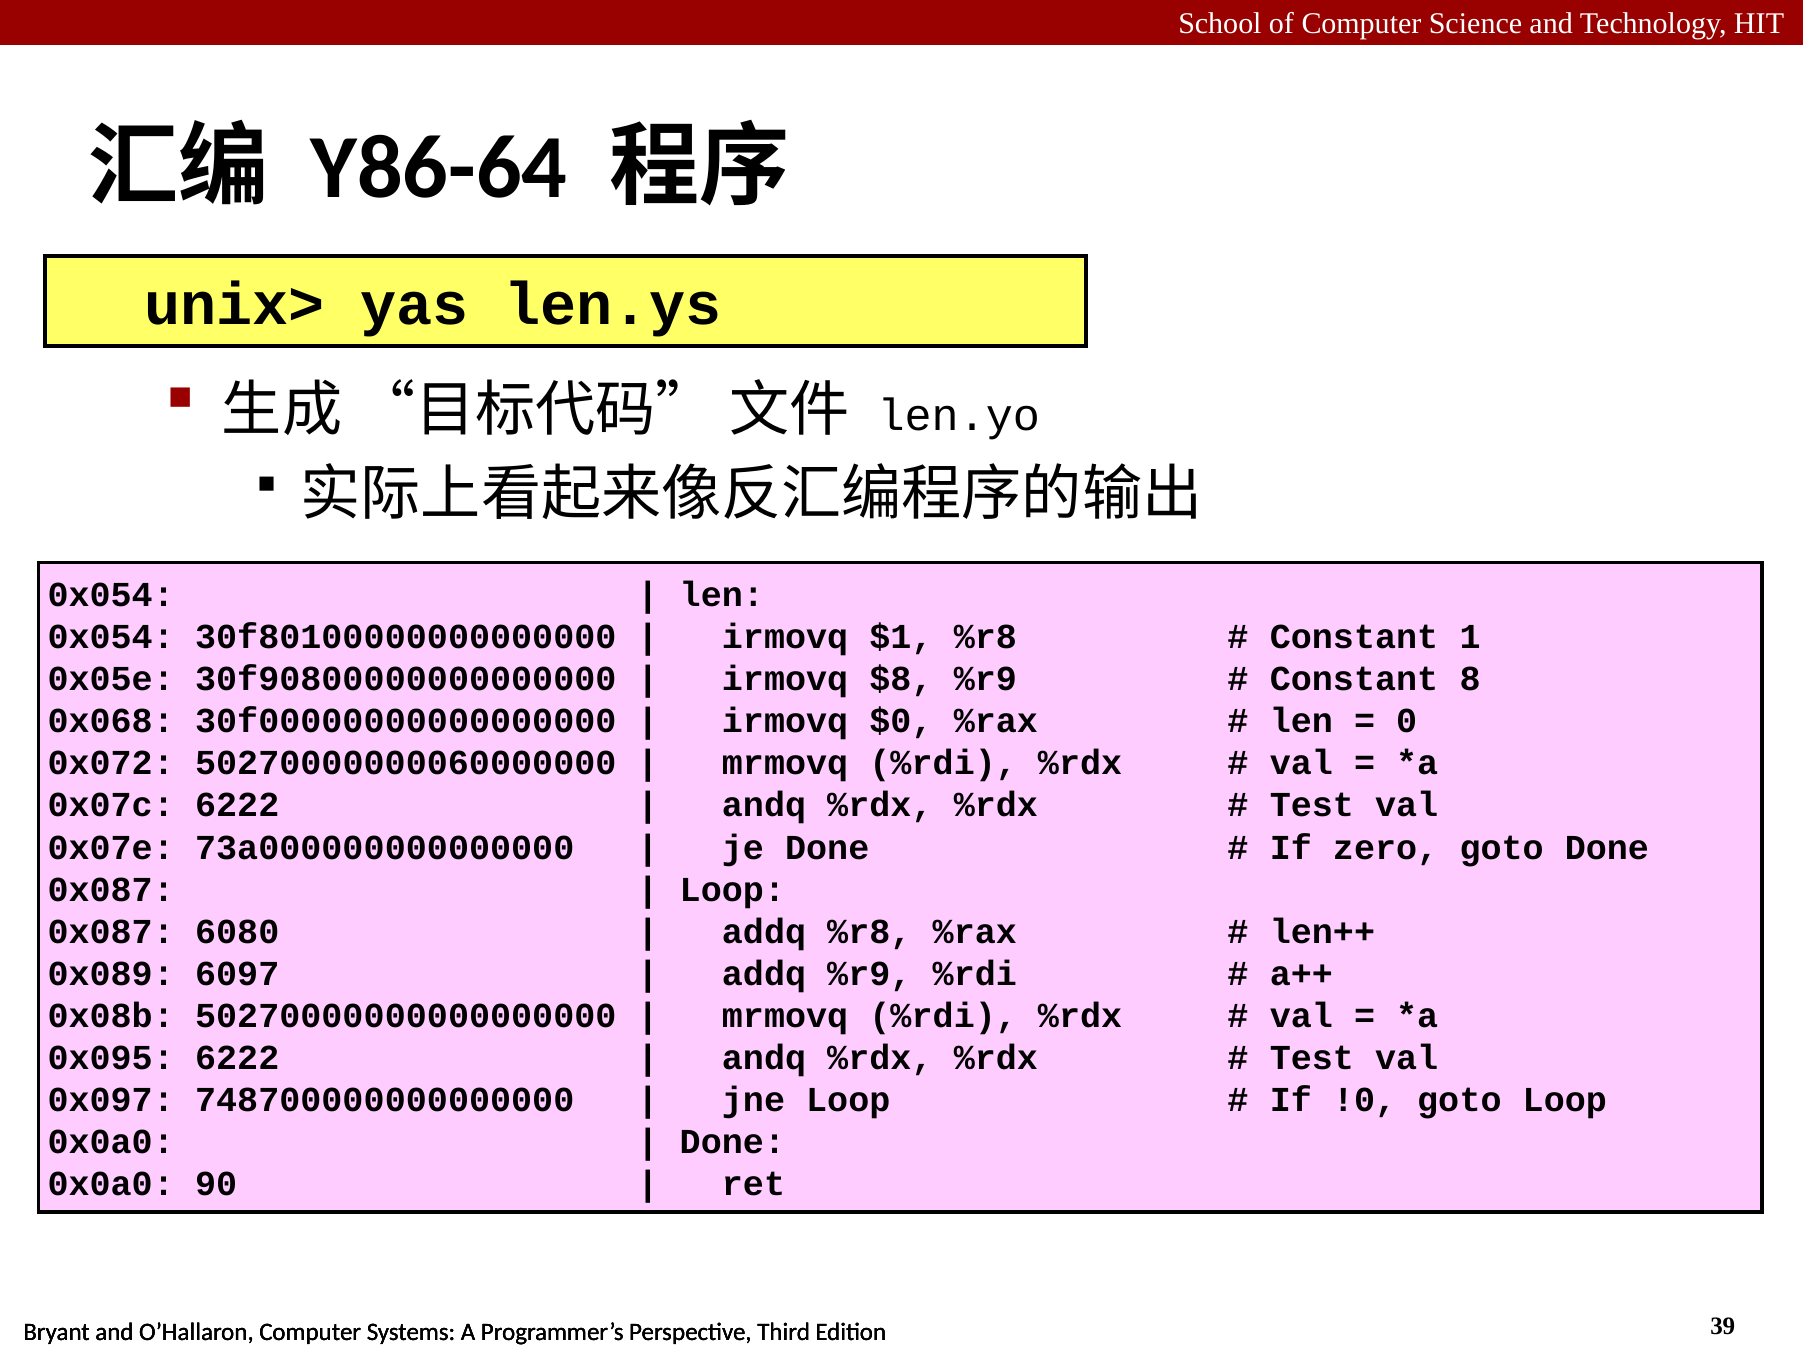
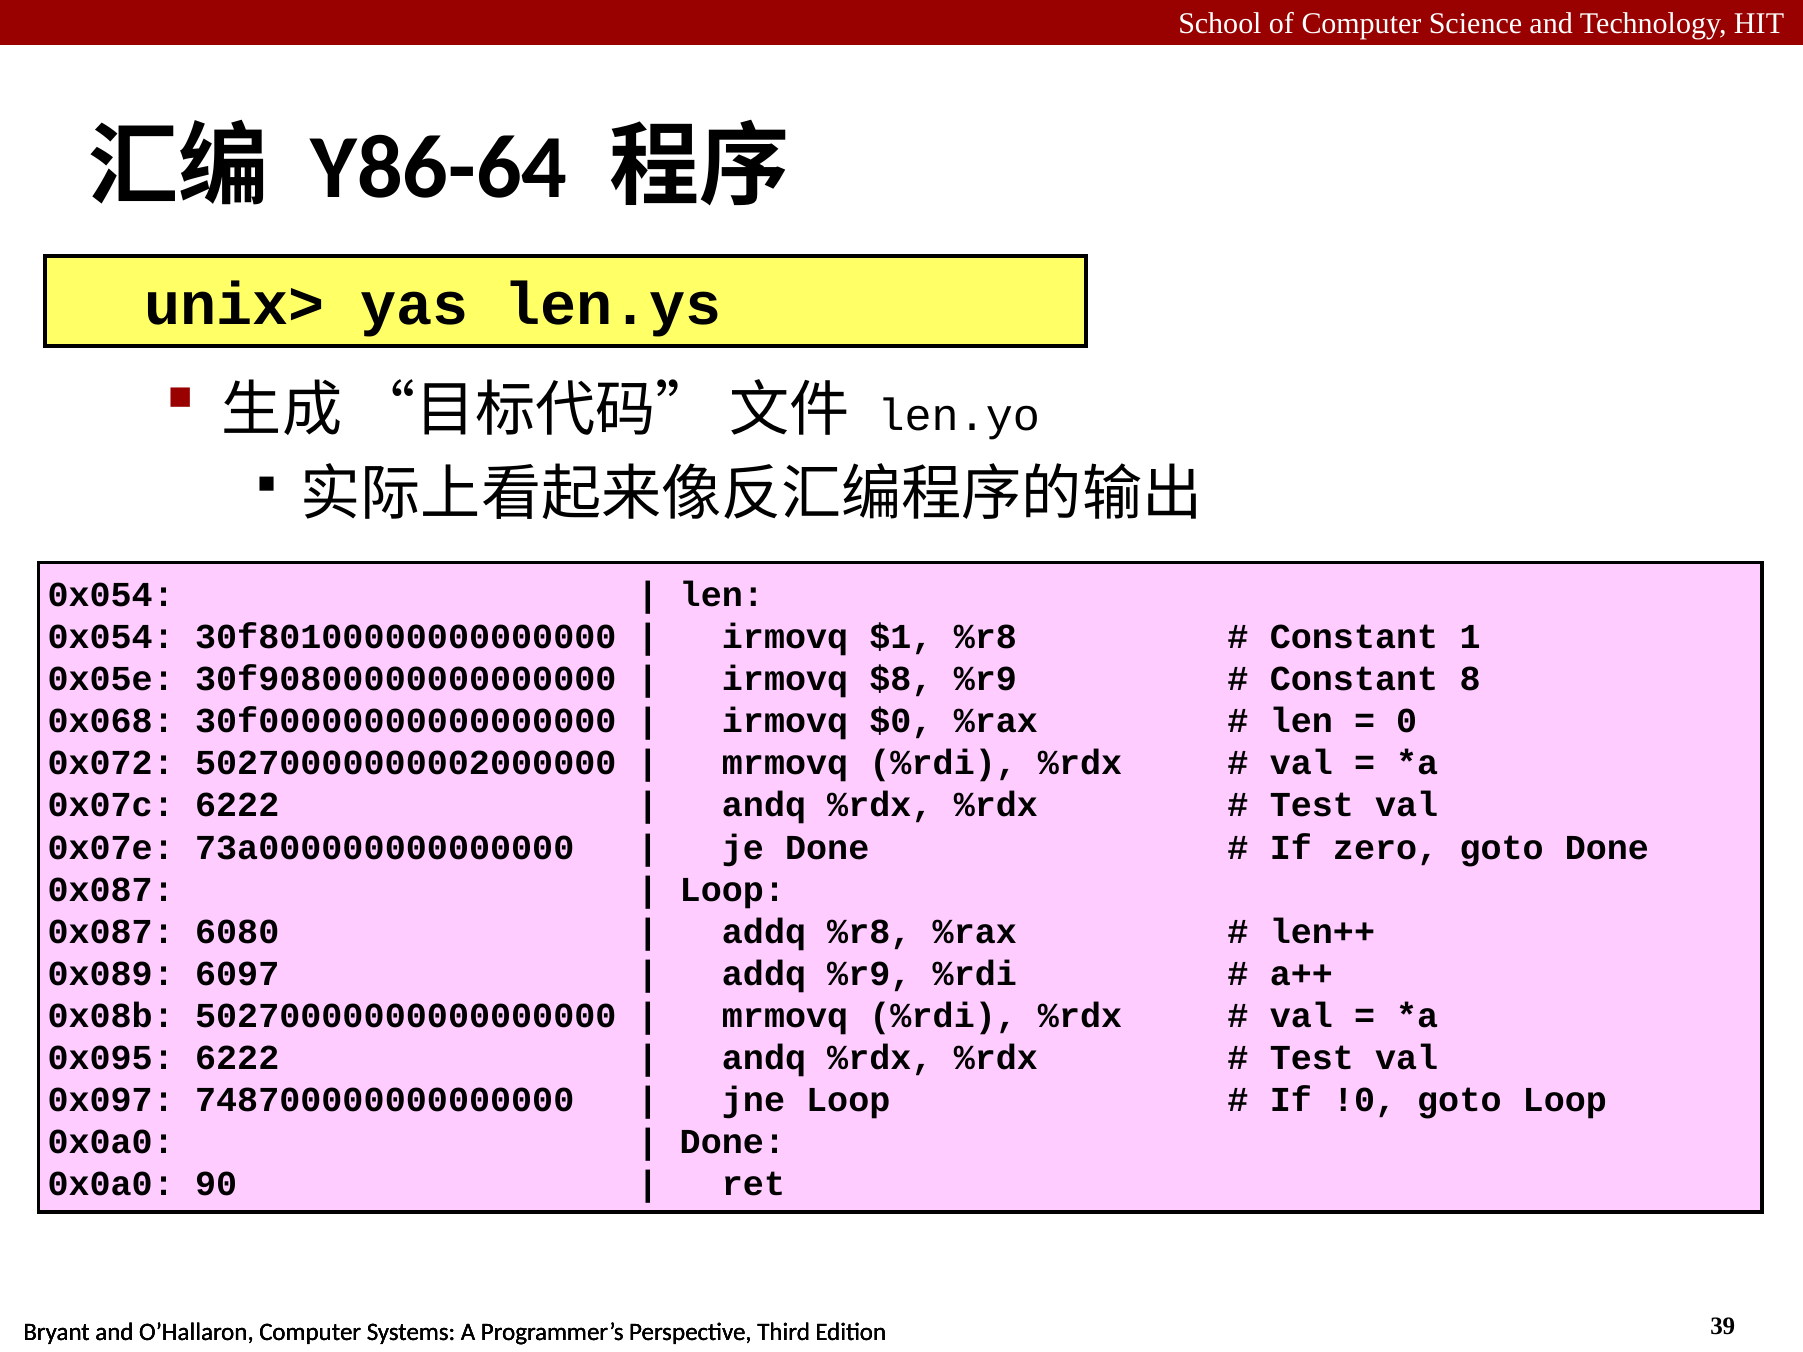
50270000000060000000: 50270000000060000000 -> 50270000000002000000
